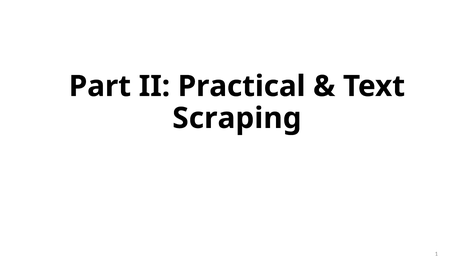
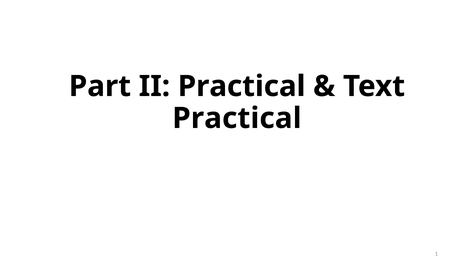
Scraping at (237, 118): Scraping -> Practical
